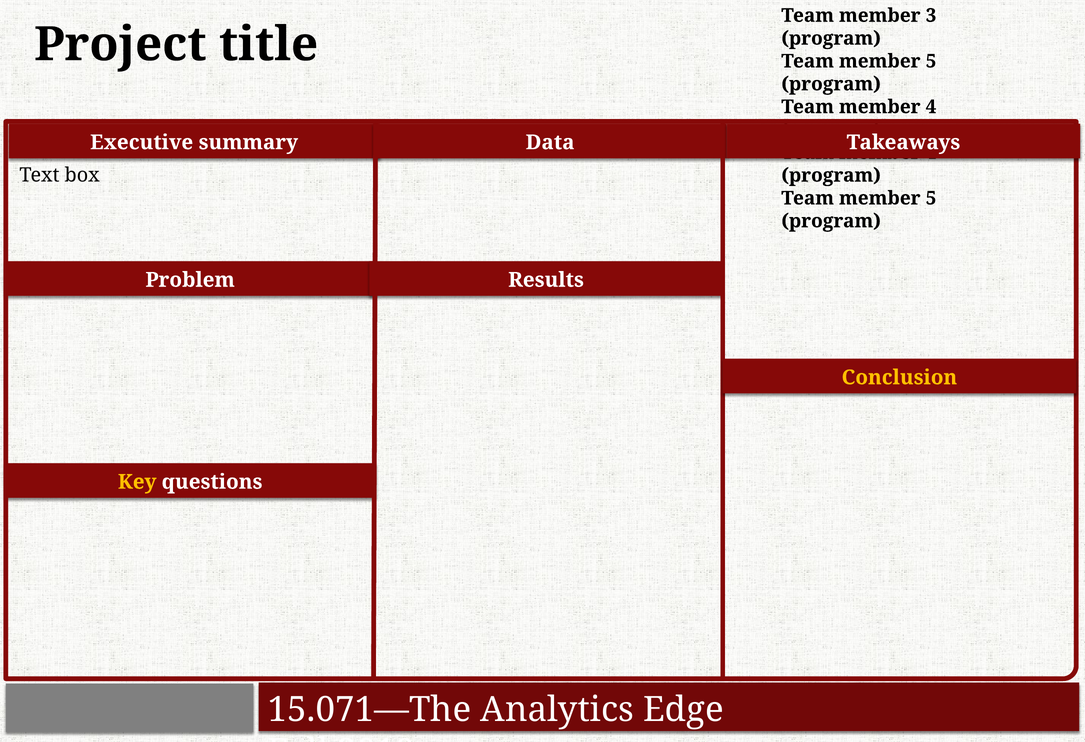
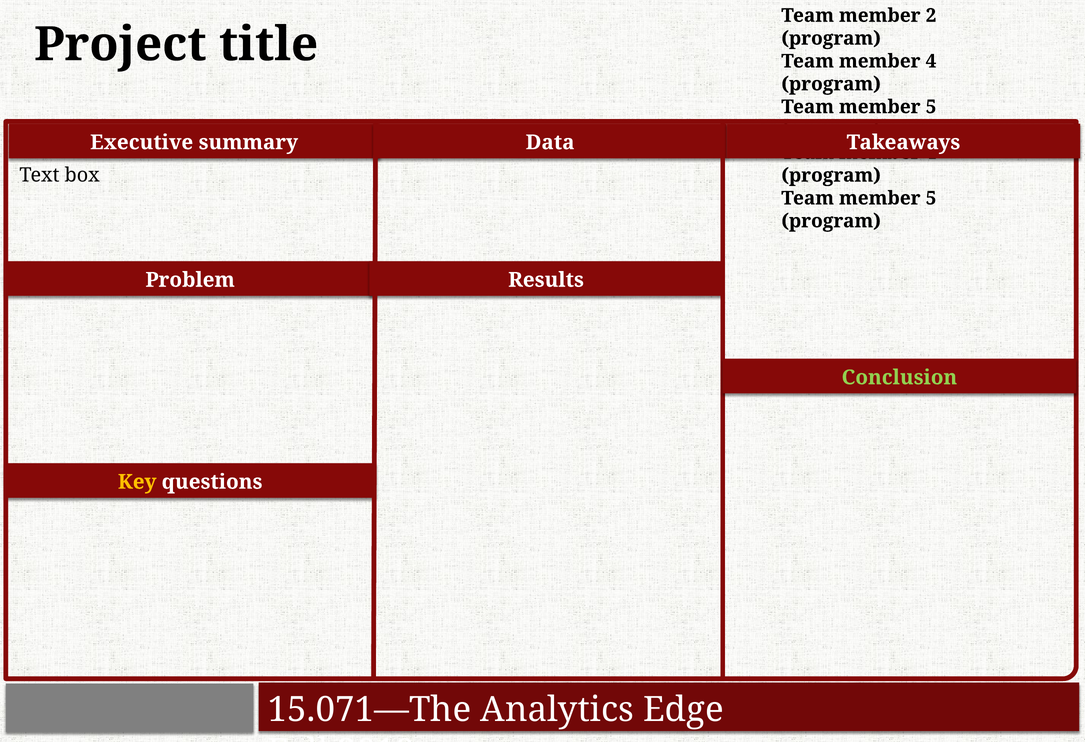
3: 3 -> 2
5 at (931, 61): 5 -> 4
4 at (931, 107): 4 -> 5
Conclusion colour: yellow -> light green
